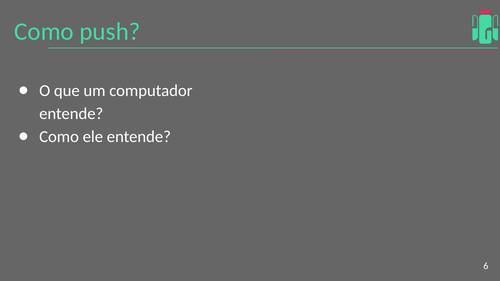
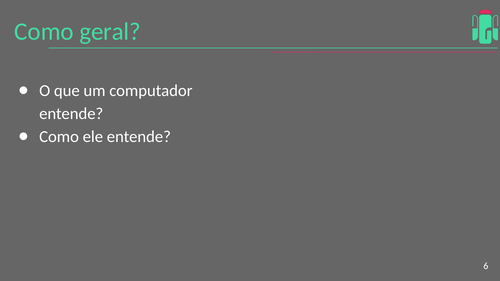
push: push -> geral
